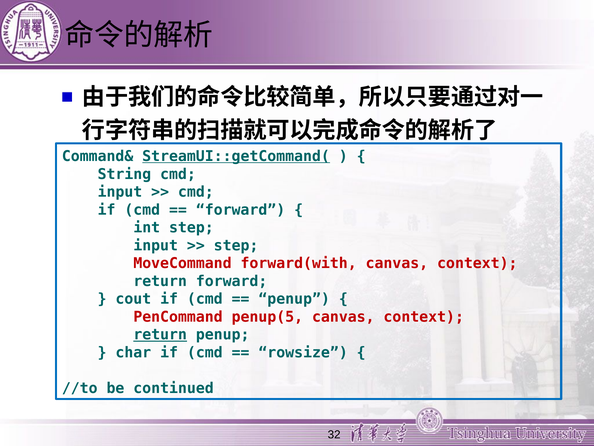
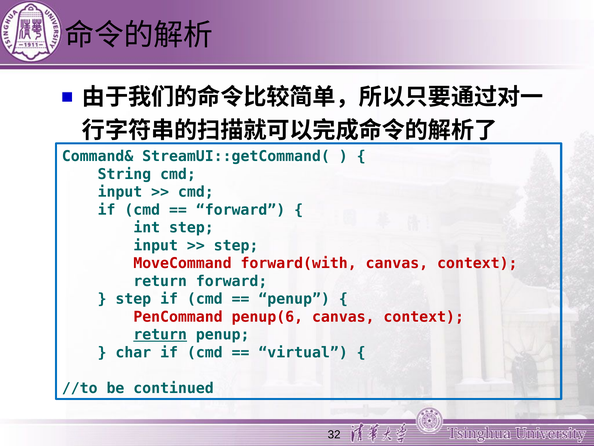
StreamUI::getCommand( underline: present -> none
cout at (133, 299): cout -> step
penup(5: penup(5 -> penup(6
rowsize: rowsize -> virtual
